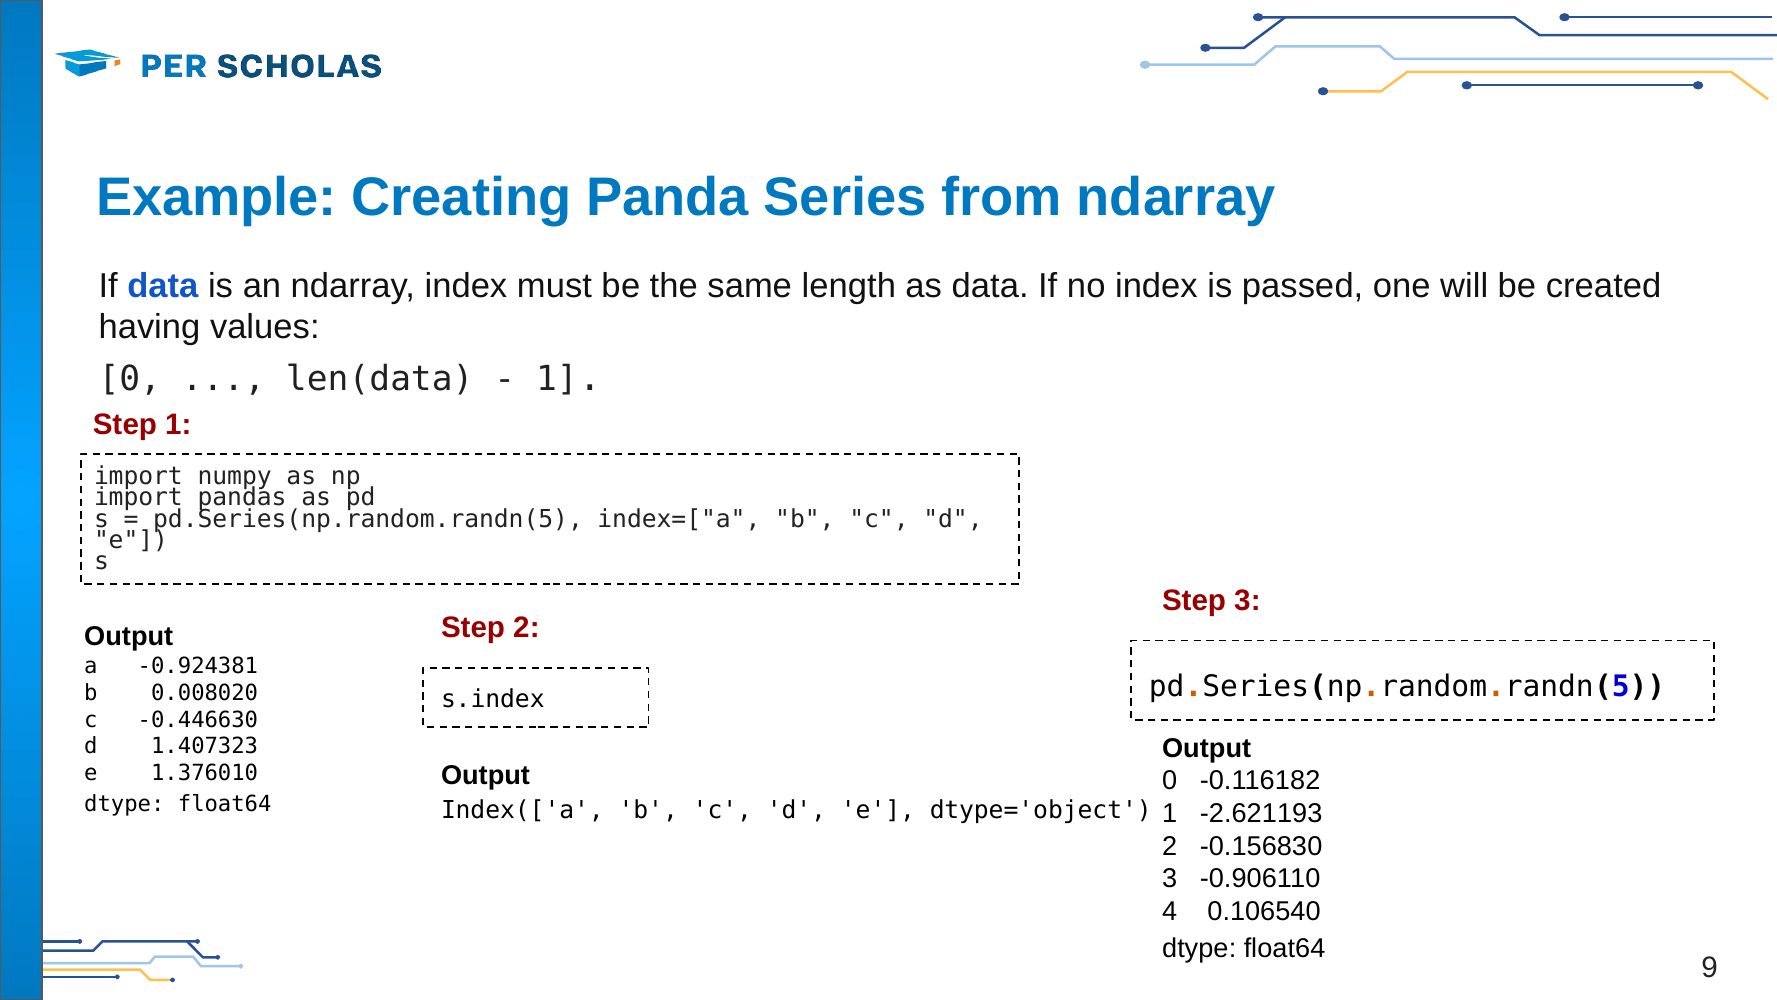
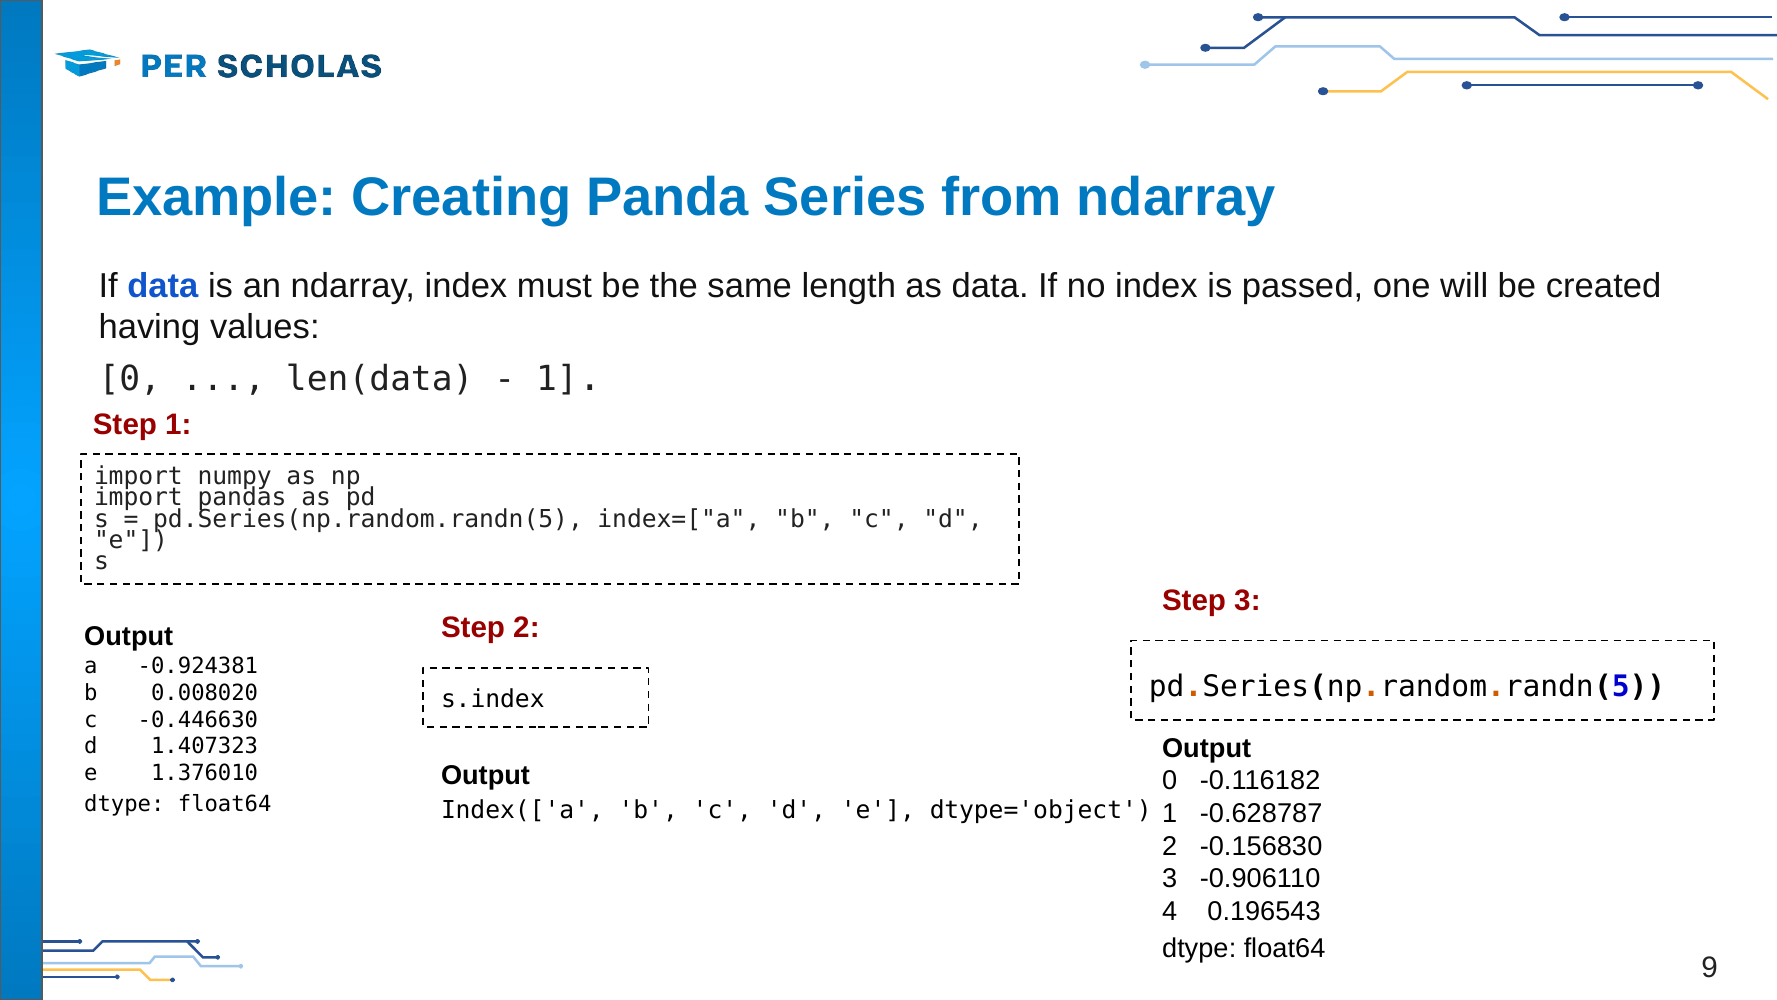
-2.621193: -2.621193 -> -0.628787
0.106540: 0.106540 -> 0.196543
